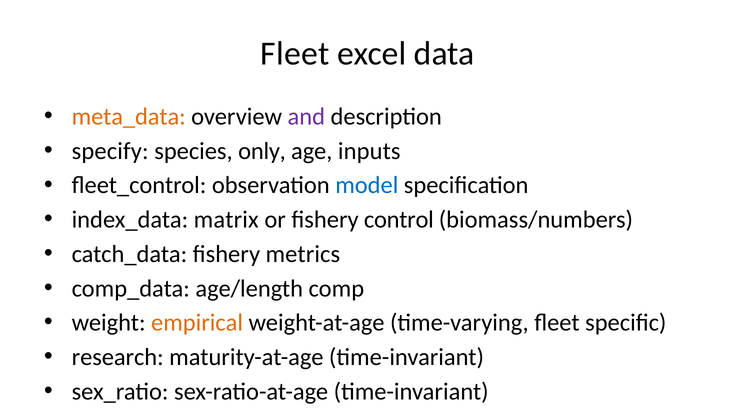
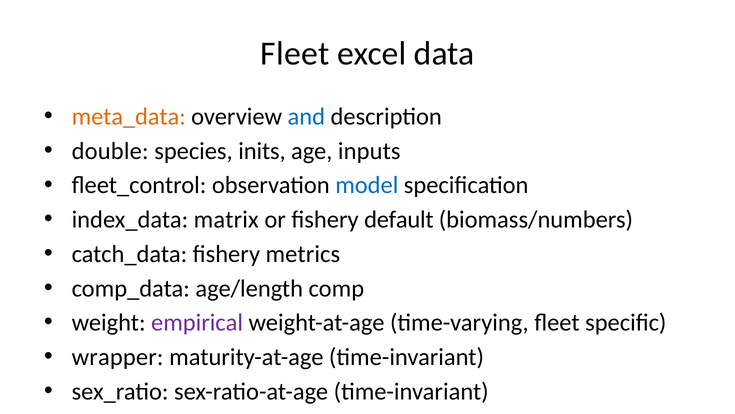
and colour: purple -> blue
specify: specify -> double
only: only -> inits
control: control -> default
empirical colour: orange -> purple
research: research -> wrapper
